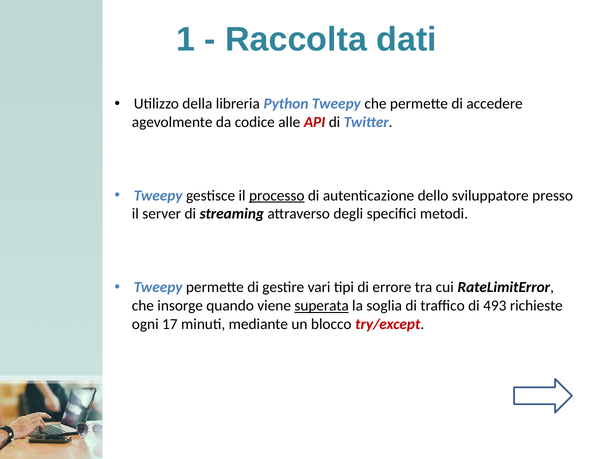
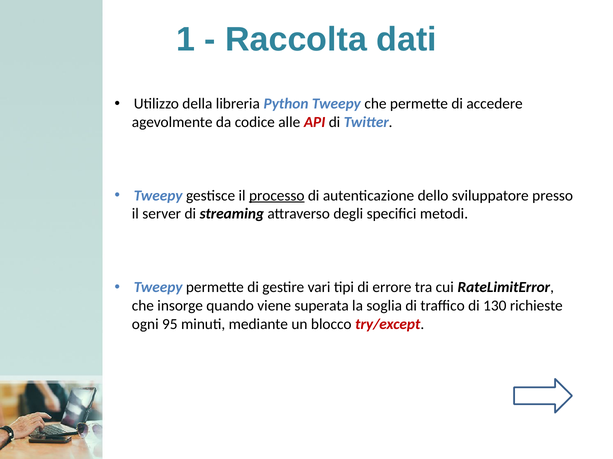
superata underline: present -> none
493: 493 -> 130
17: 17 -> 95
